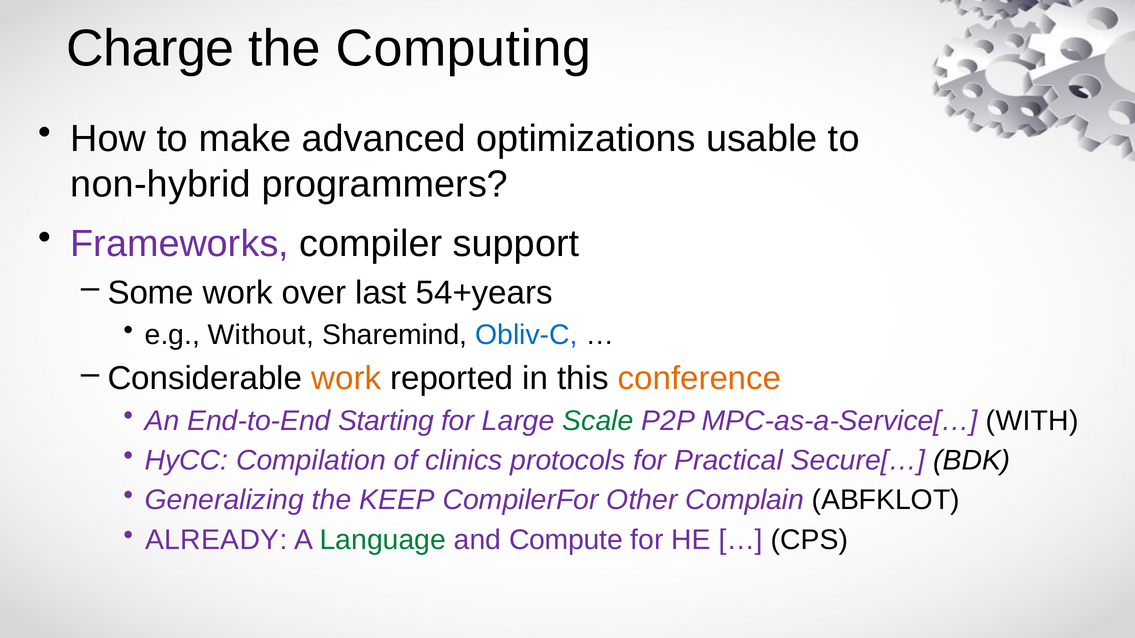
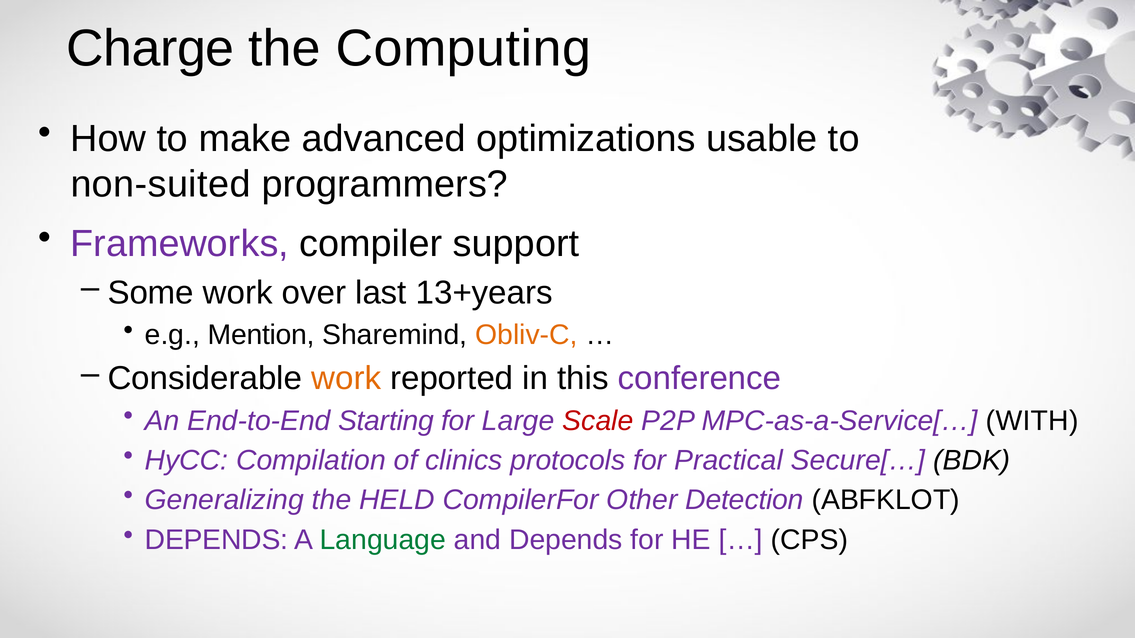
non-hybrid: non-hybrid -> non-suited
54+years: 54+years -> 13+years
Without: Without -> Mention
Obliv-C colour: blue -> orange
conference colour: orange -> purple
Scale colour: green -> red
KEEP: KEEP -> HELD
Complain: Complain -> Detection
ALREADY at (216, 540): ALREADY -> DEPENDS
and Compute: Compute -> Depends
